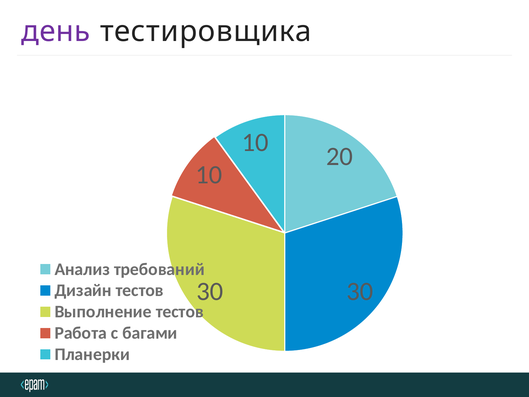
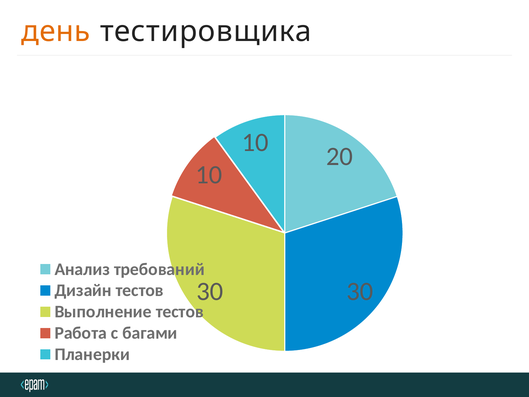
день colour: purple -> orange
